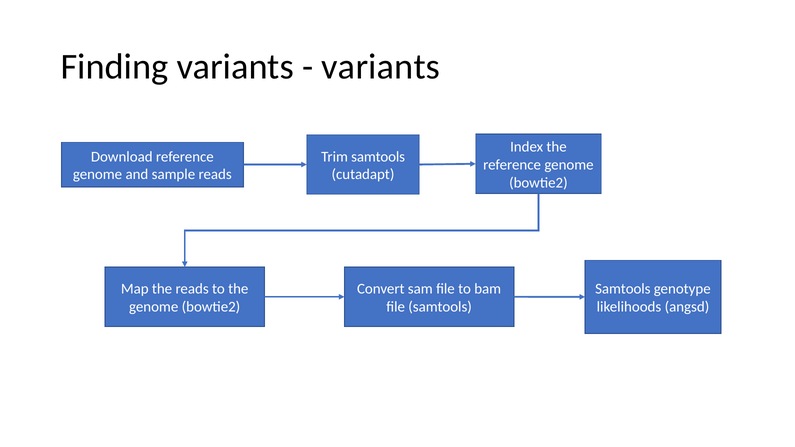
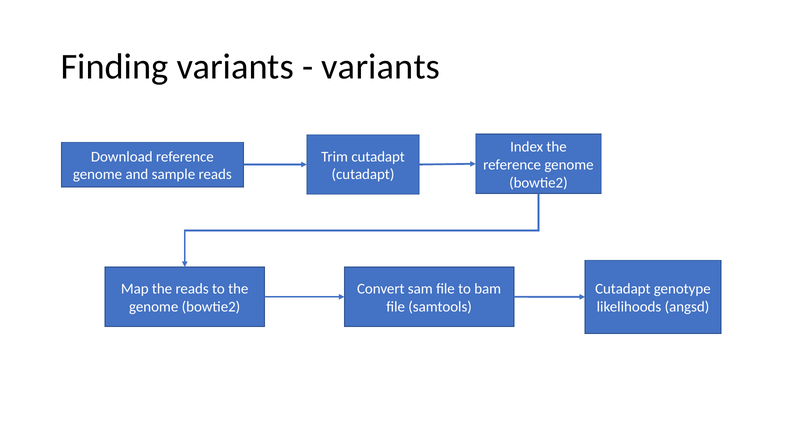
Trim samtools: samtools -> cutadapt
Samtools at (623, 289): Samtools -> Cutadapt
